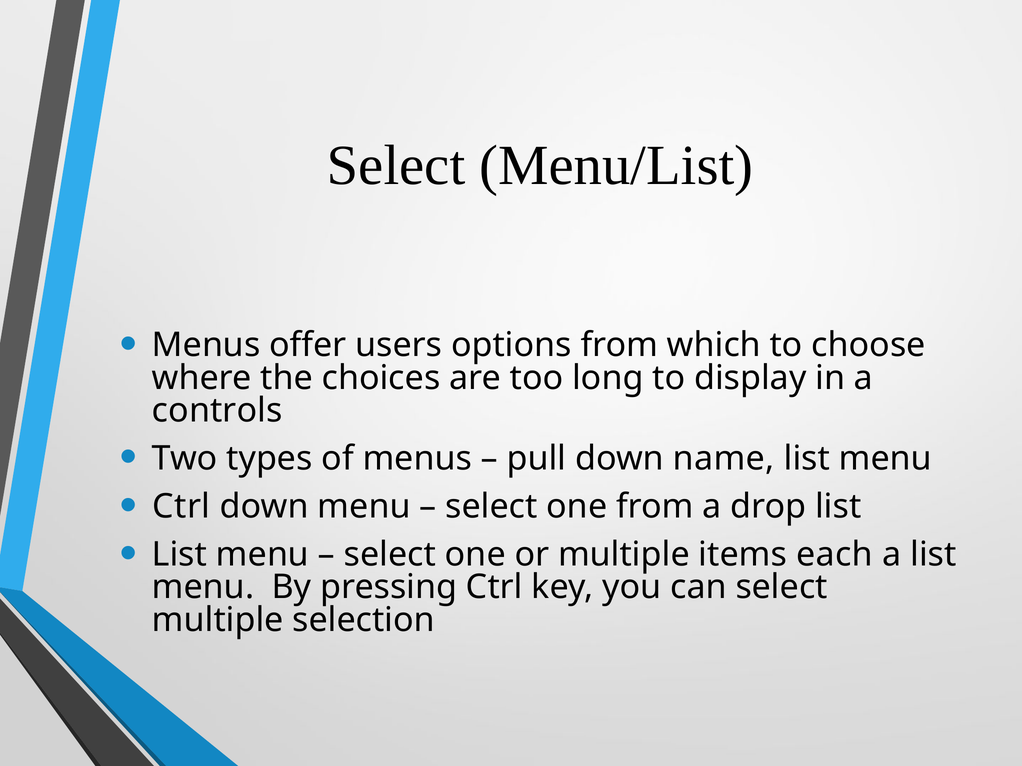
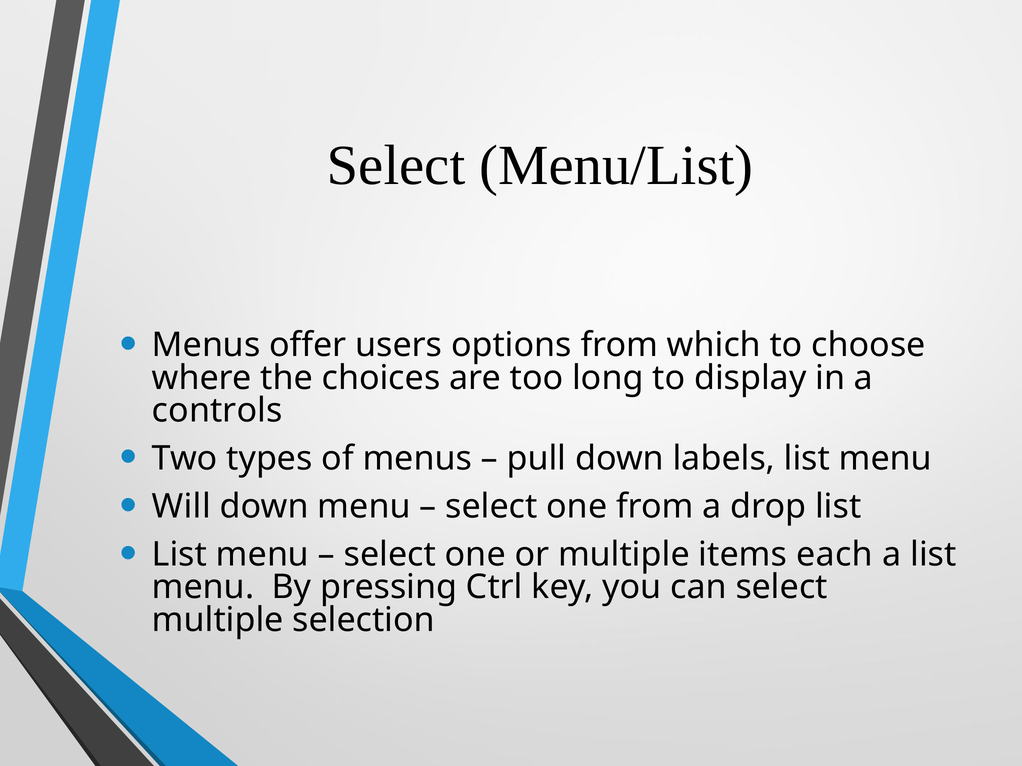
name: name -> labels
Ctrl at (181, 507): Ctrl -> Will
